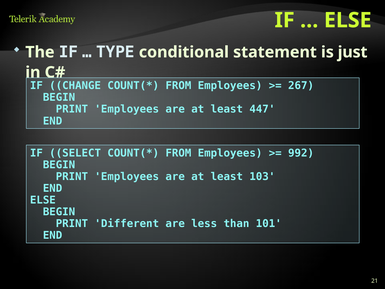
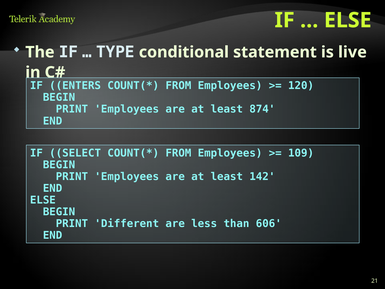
just: just -> live
CHANGE: CHANGE -> ENTERS
267: 267 -> 120
447: 447 -> 874
992: 992 -> 109
103: 103 -> 142
101: 101 -> 606
